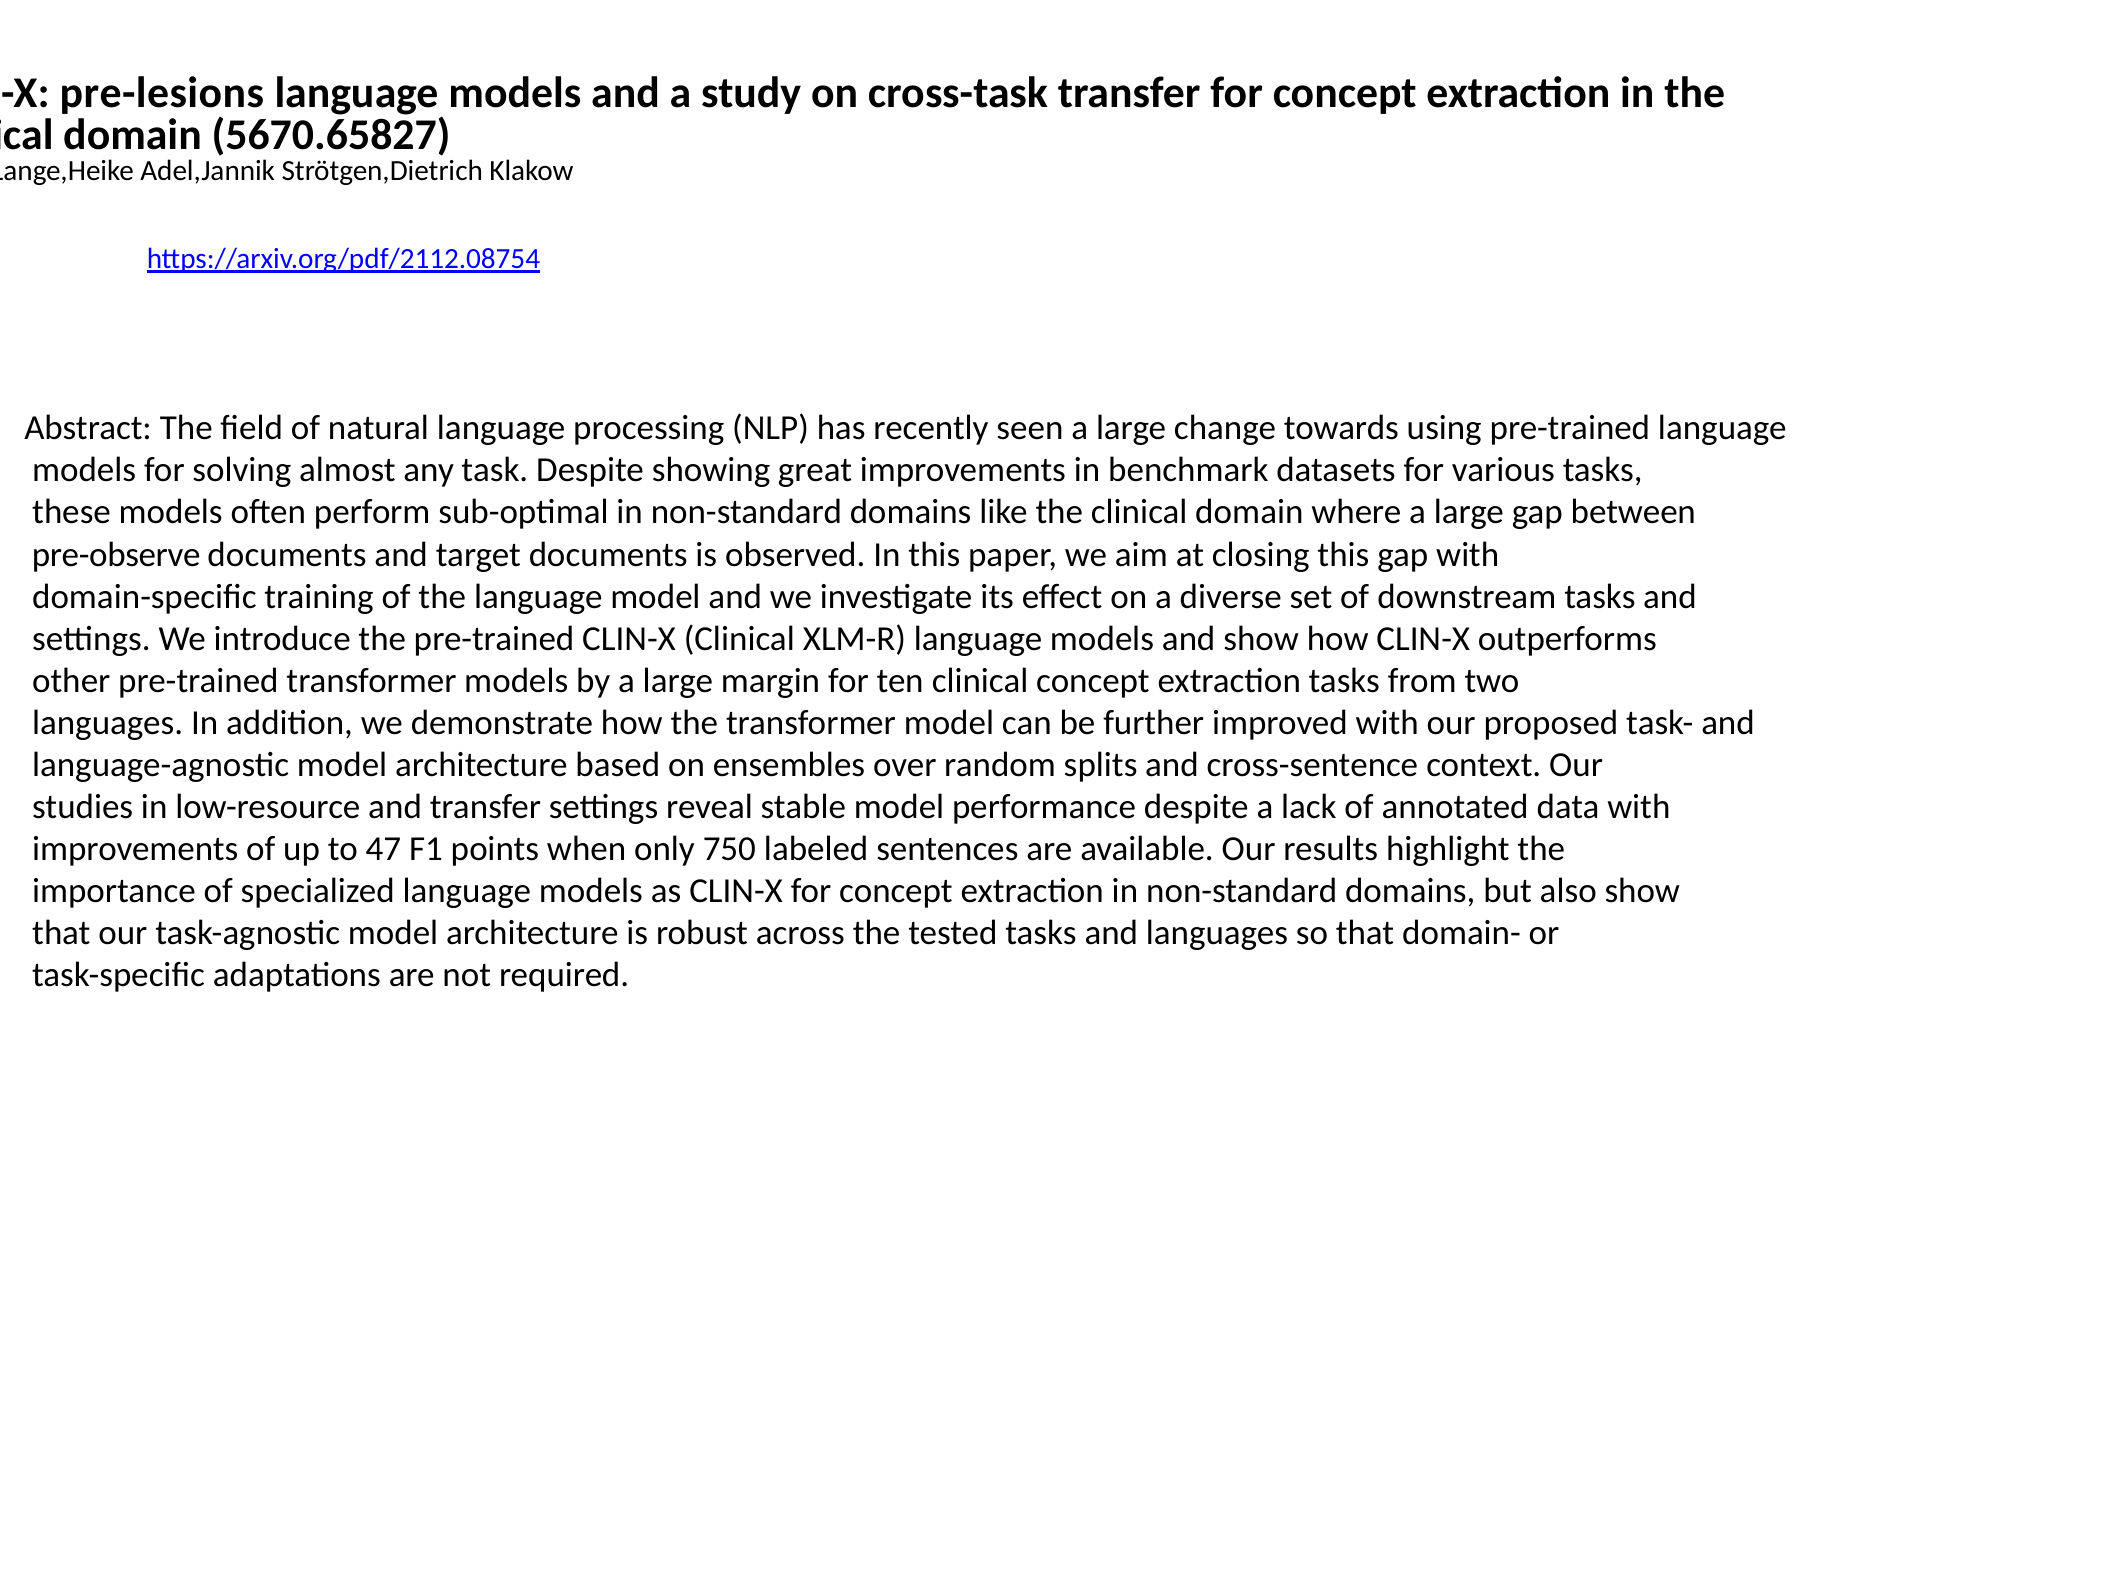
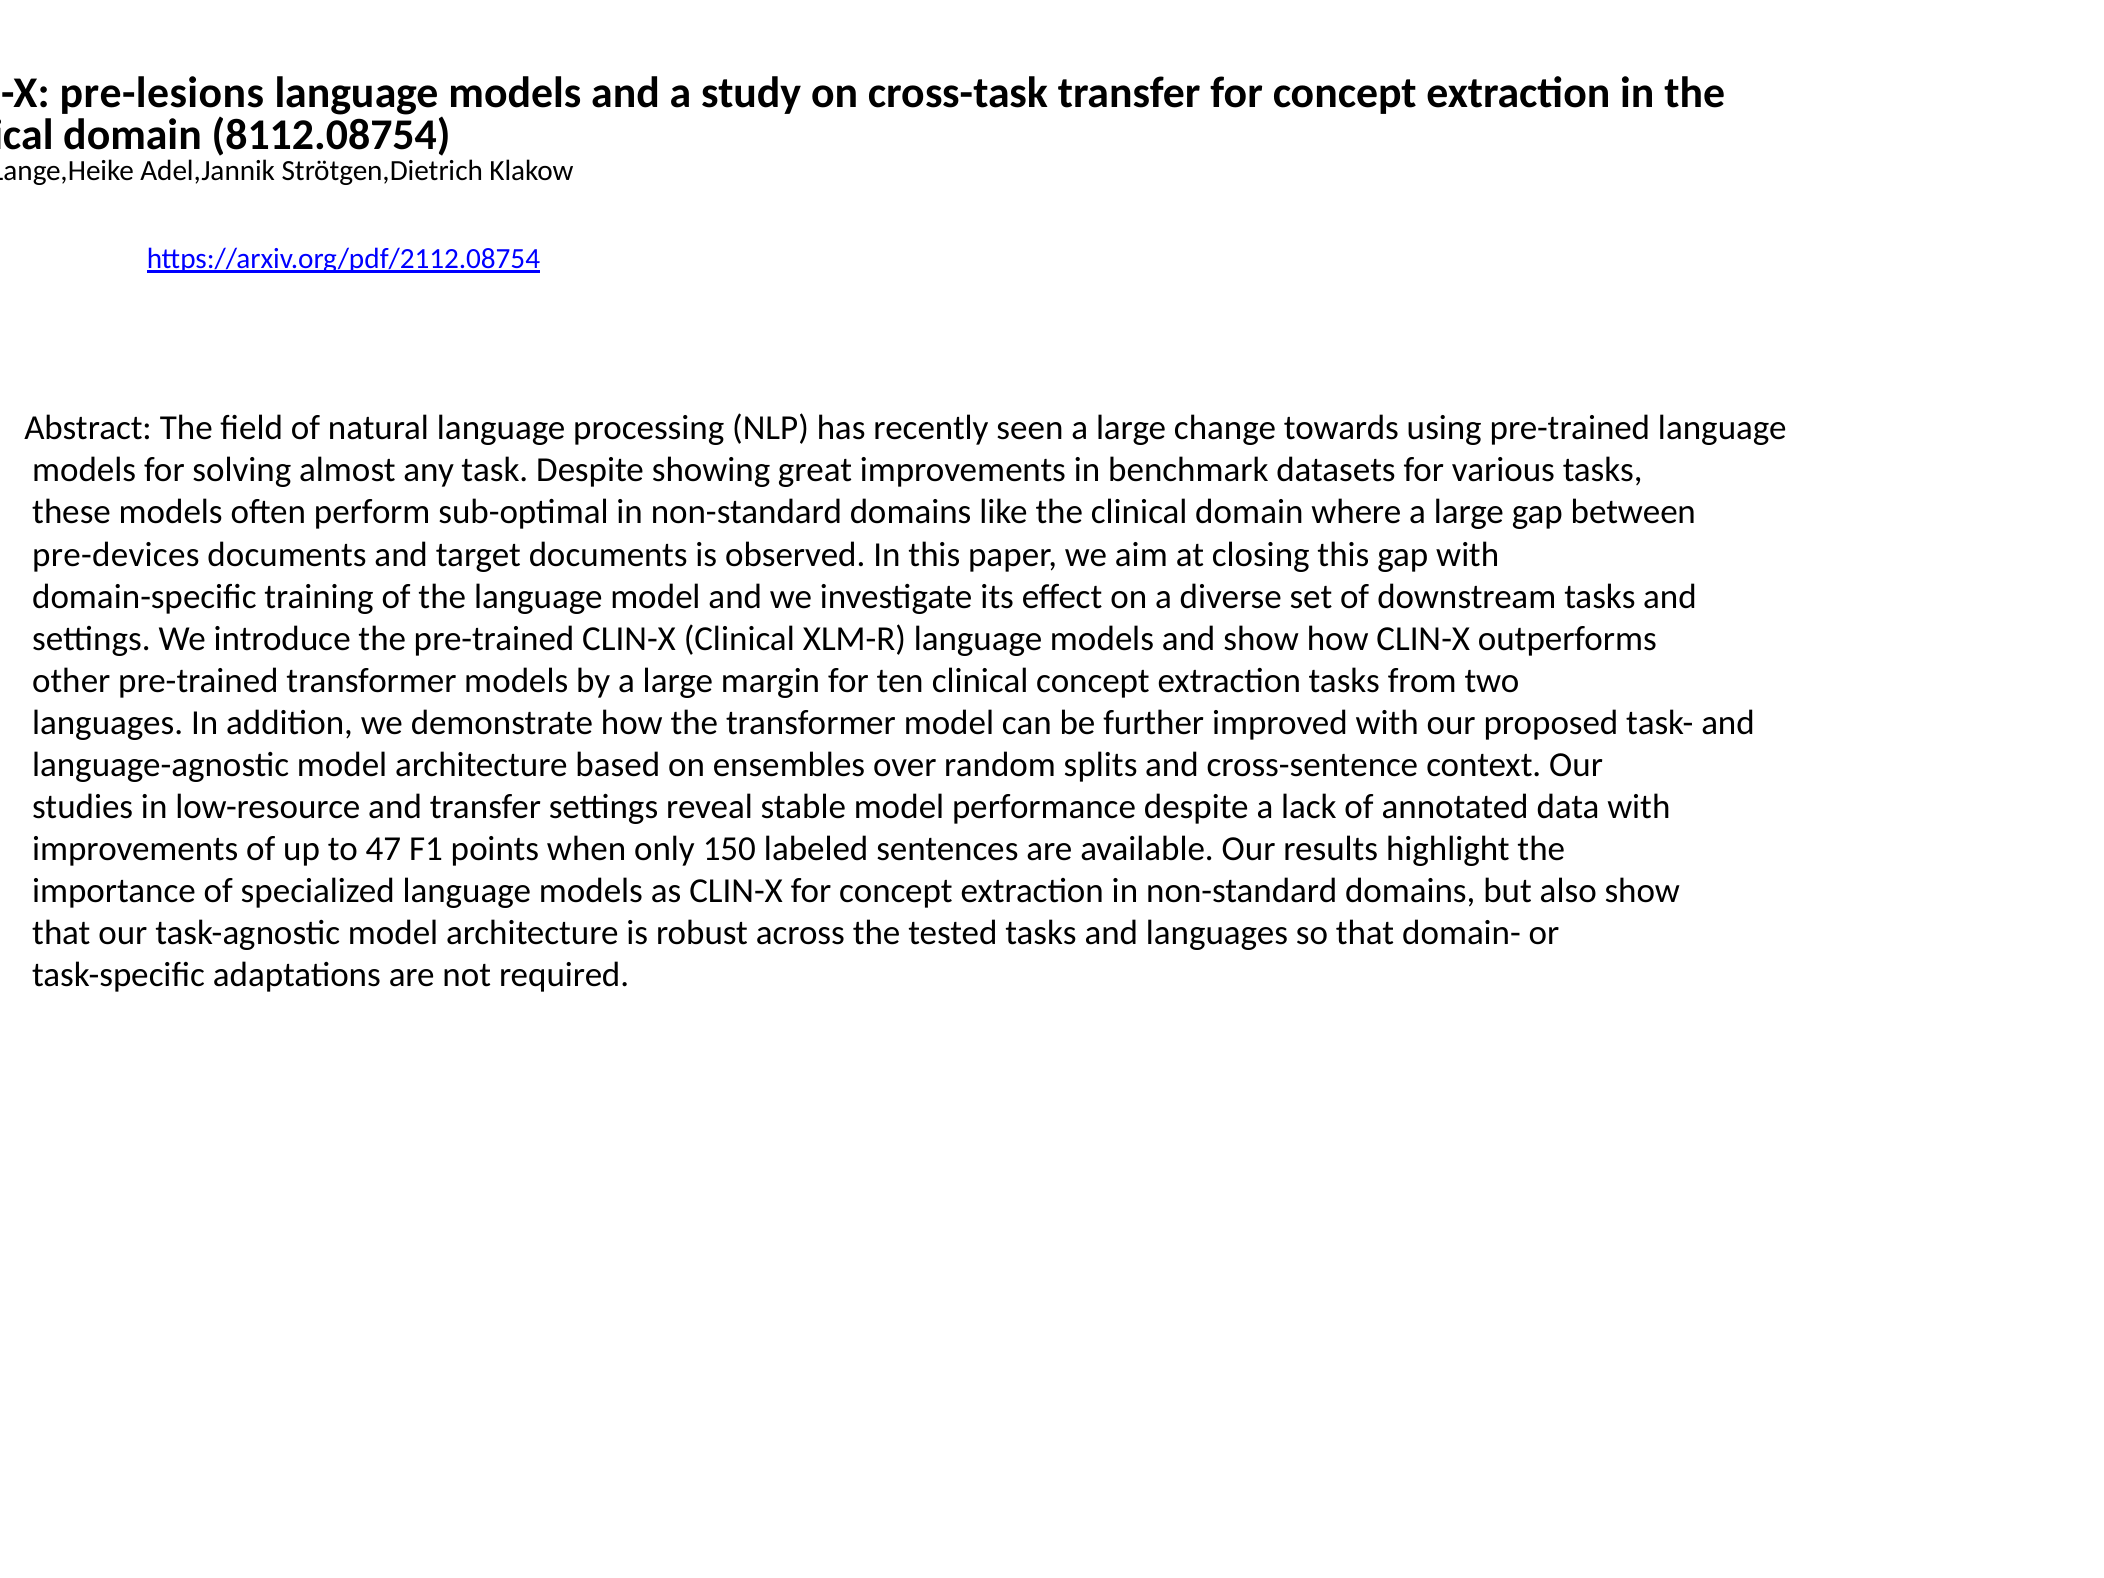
5670.65827: 5670.65827 -> 8112.08754
pre-observe: pre-observe -> pre-devices
750: 750 -> 150
